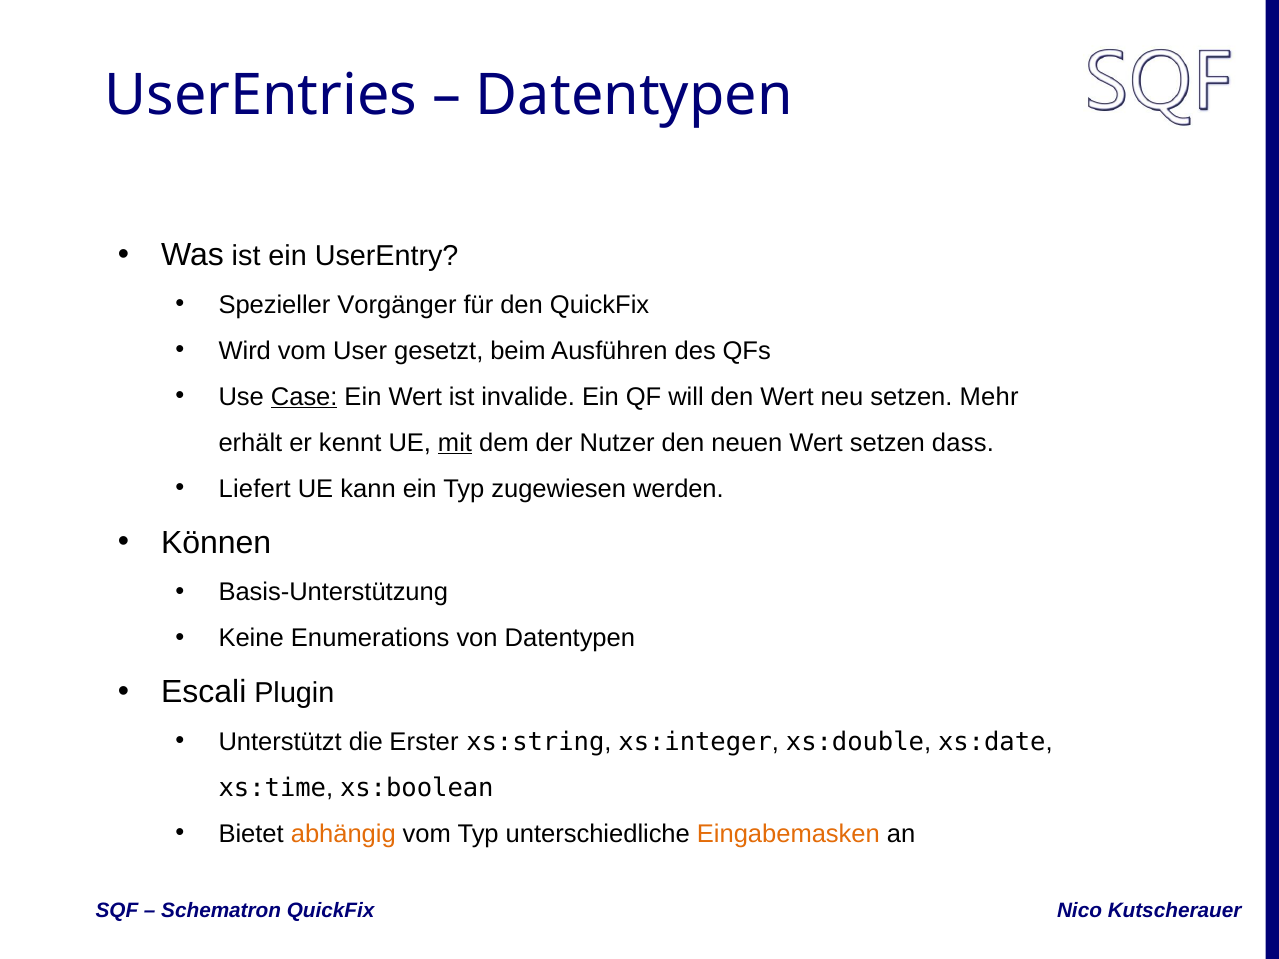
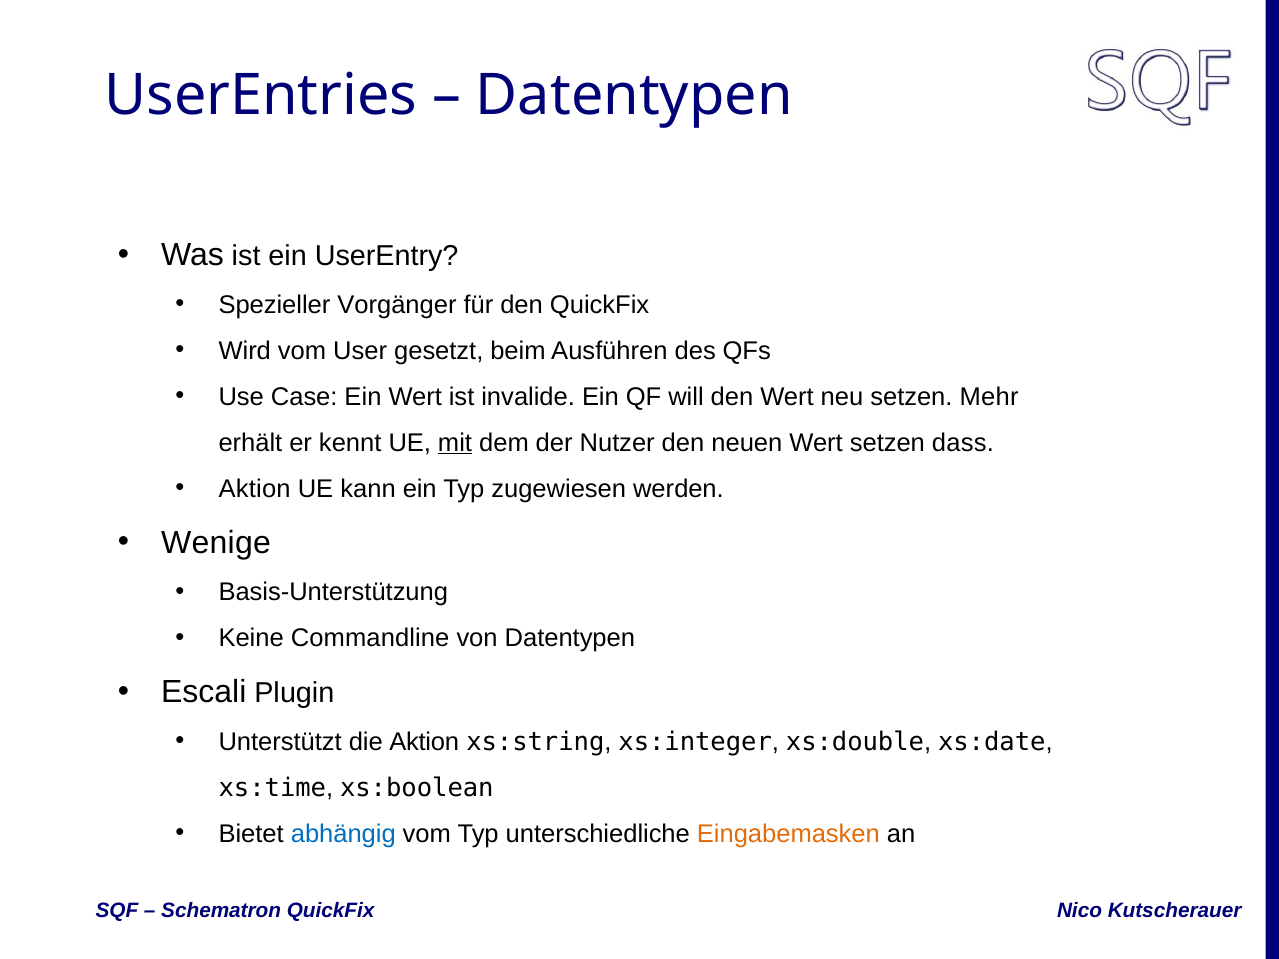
Case underline: present -> none
Liefert at (255, 489): Liefert -> Aktion
Können: Können -> Wenige
Enumerations: Enumerations -> Commandline
die Erster: Erster -> Aktion
abhängig colour: orange -> blue
